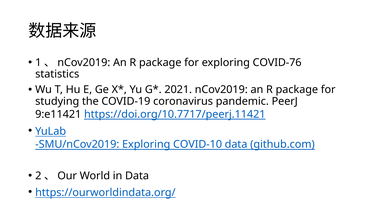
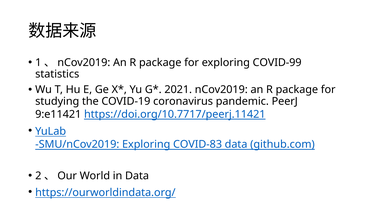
COVID-76: COVID-76 -> COVID-99
COVID-10: COVID-10 -> COVID-83
